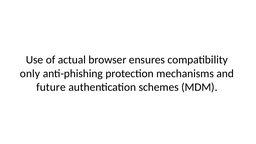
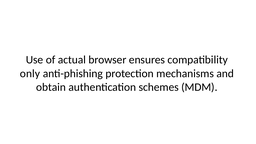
future: future -> obtain
